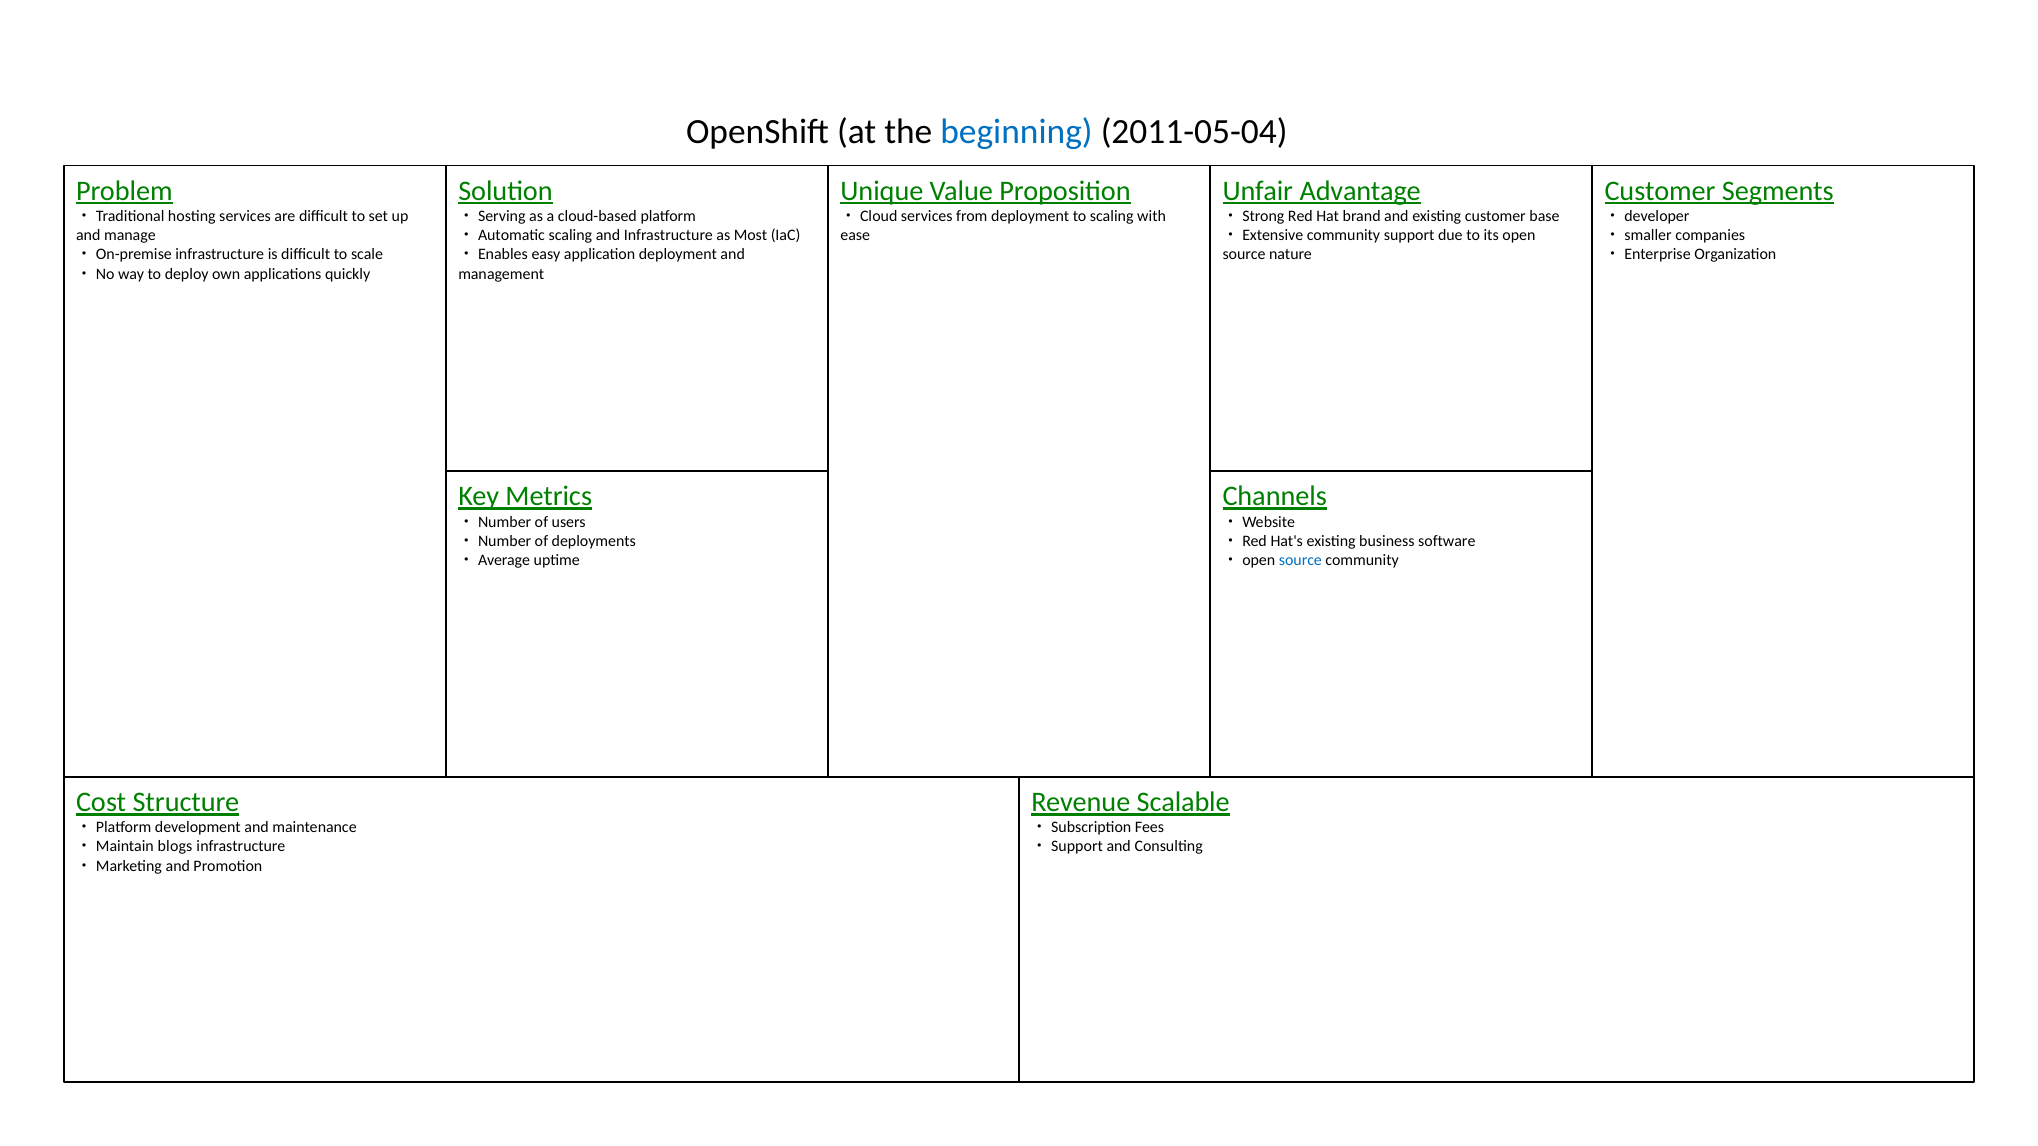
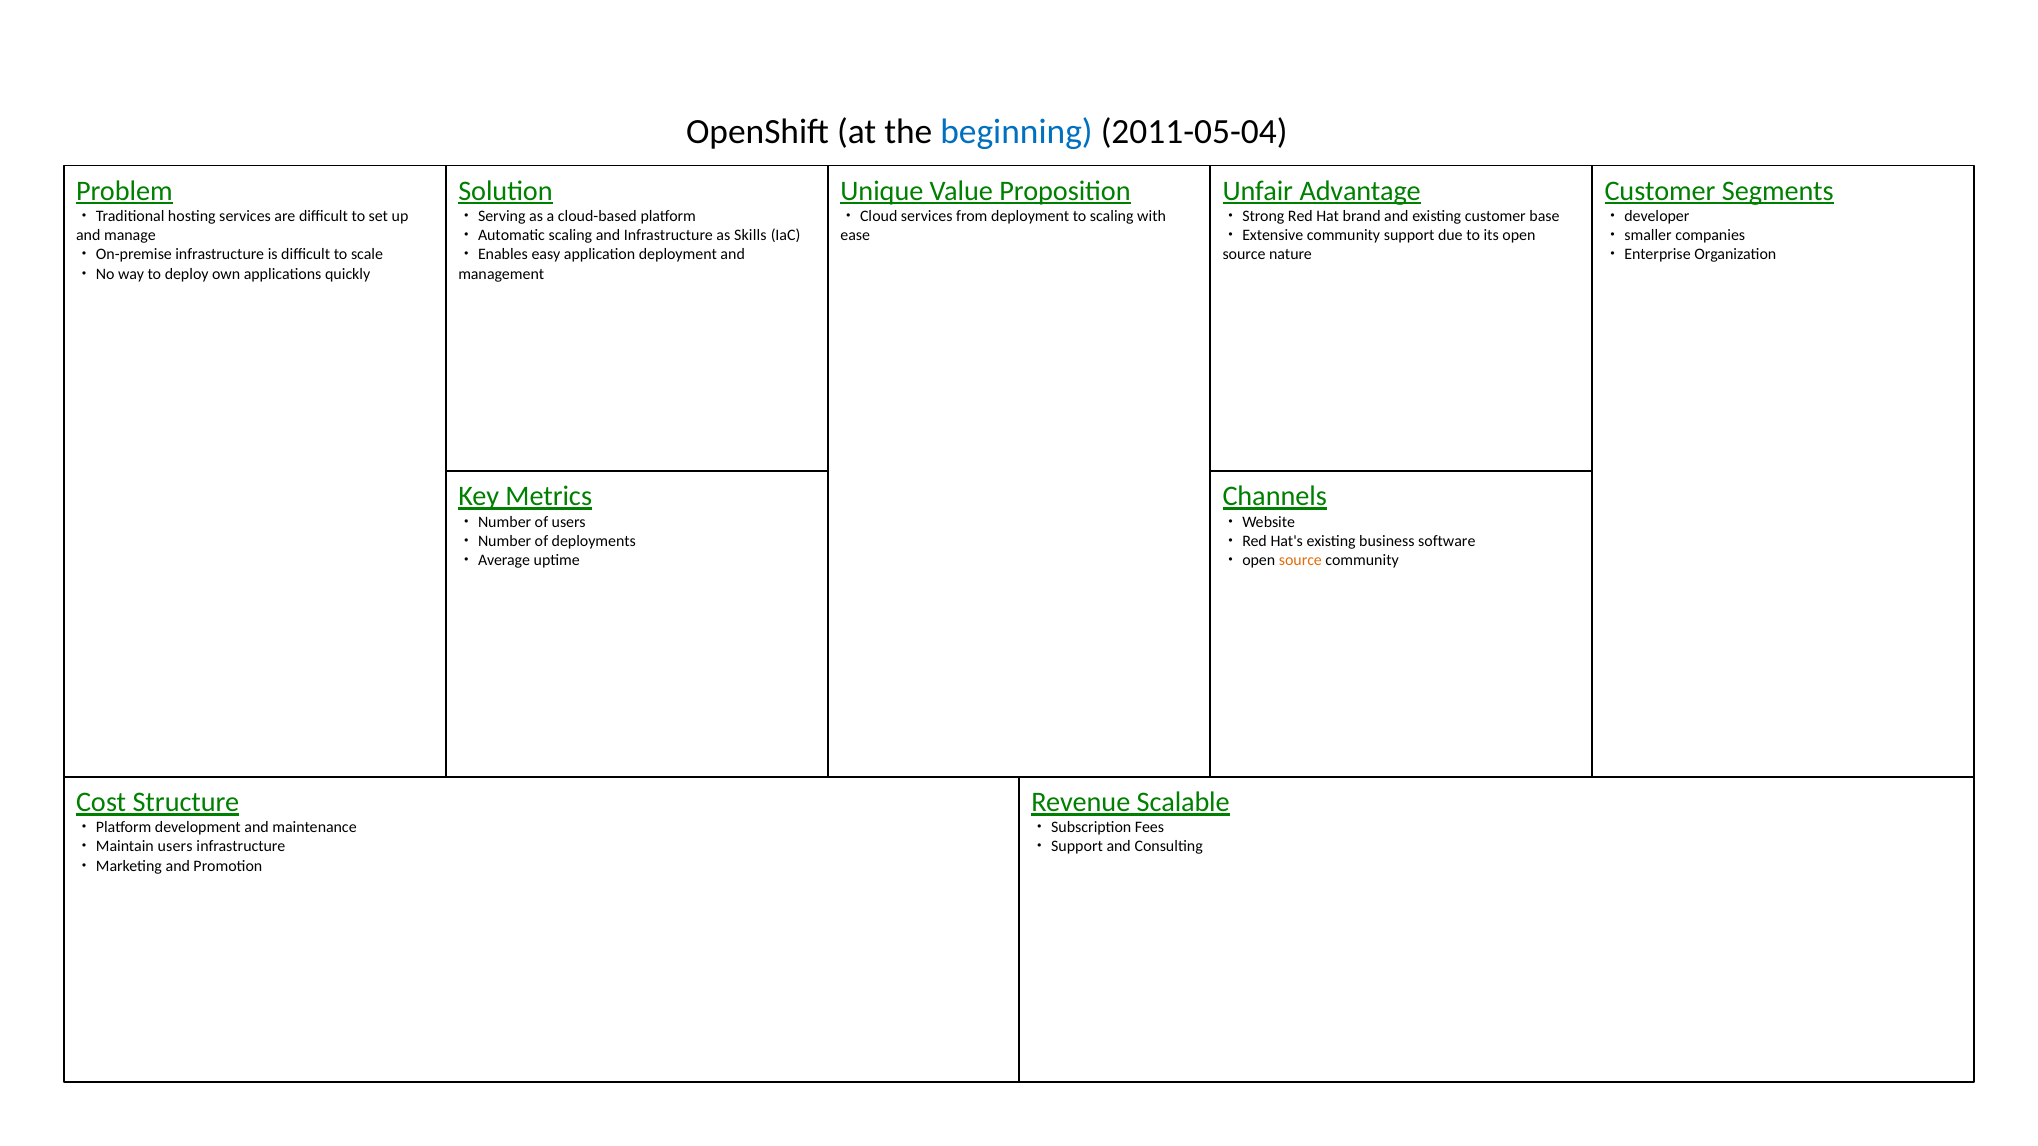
Most: Most -> Skills
source at (1300, 560) colour: blue -> orange
blogs at (175, 847): blogs -> users
